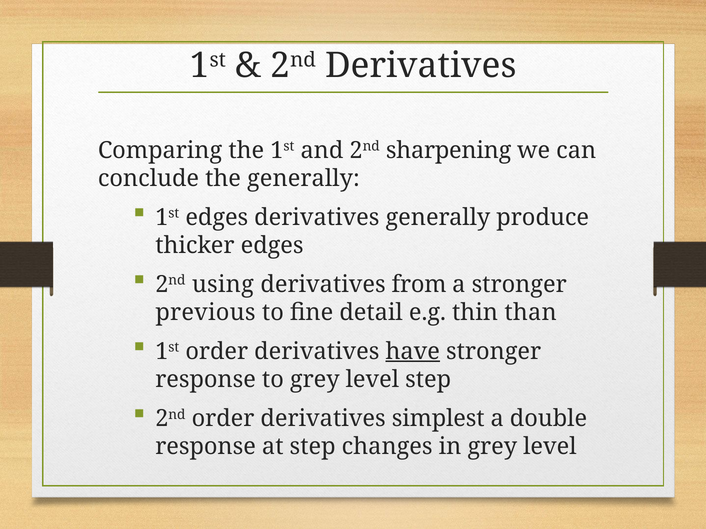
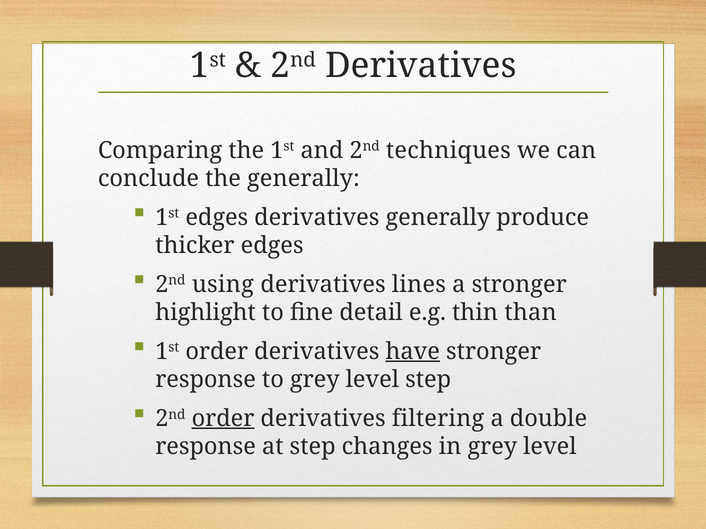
sharpening: sharpening -> techniques
from: from -> lines
previous: previous -> highlight
order at (223, 419) underline: none -> present
simplest: simplest -> filtering
